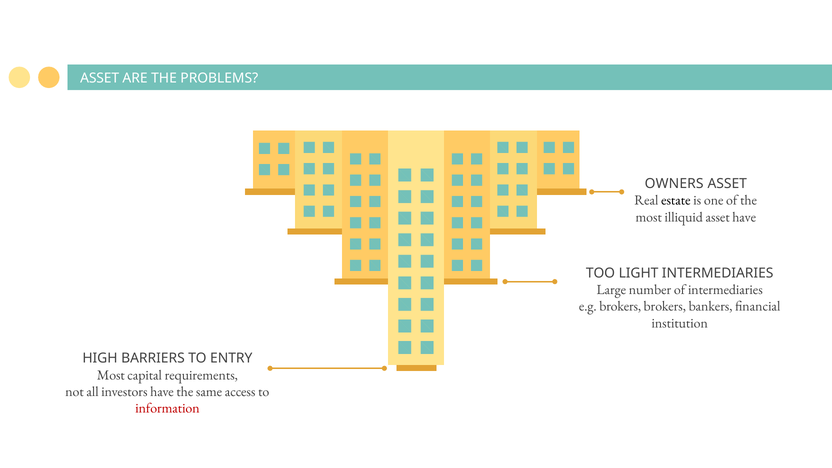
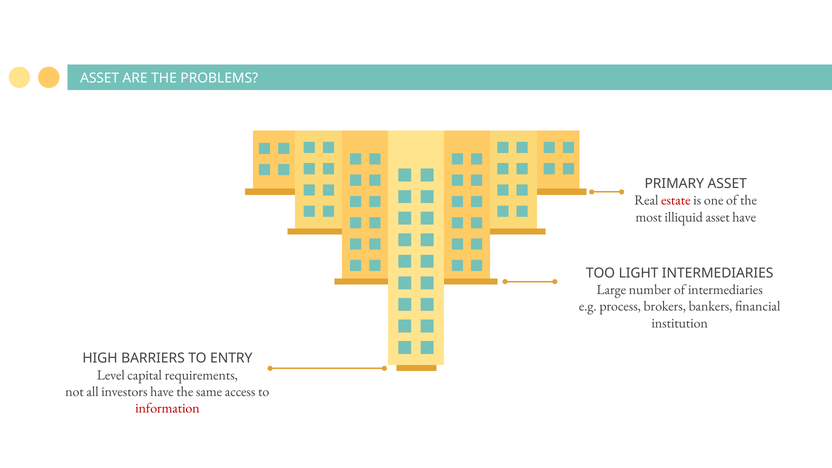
OWNERS: OWNERS -> PRIMARY
estate colour: black -> red
e.g brokers: brokers -> process
Most at (111, 375): Most -> Level
